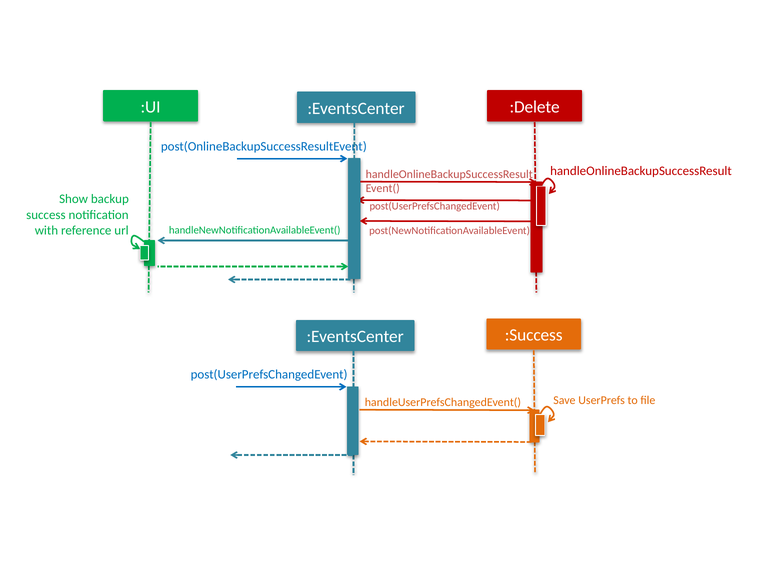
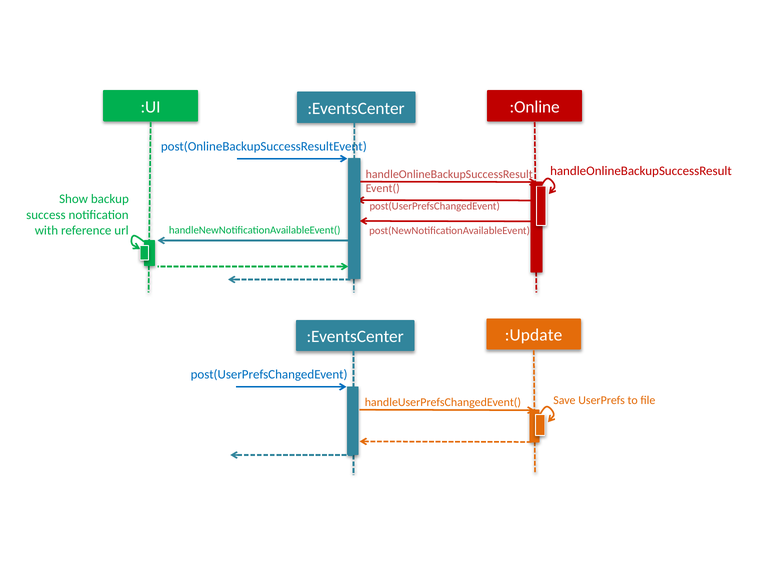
:Delete: :Delete -> :Online
:Success: :Success -> :Update
